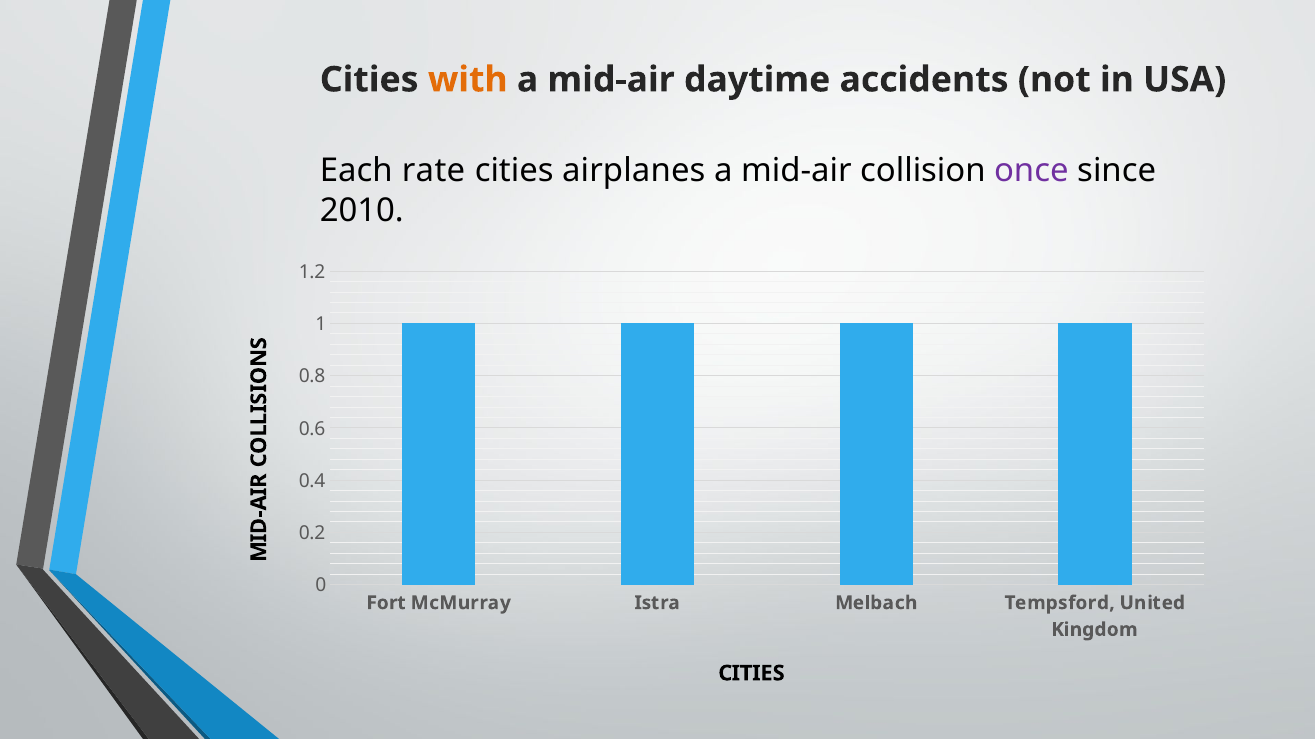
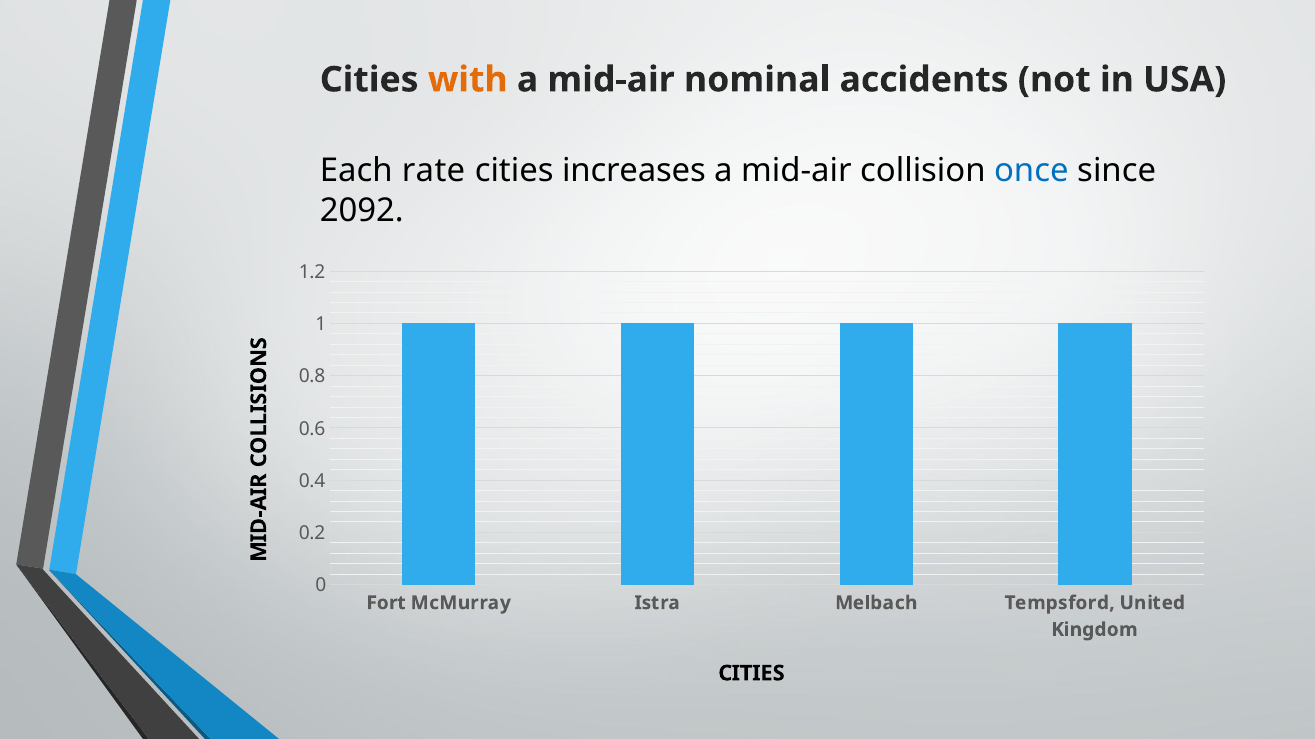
daytime: daytime -> nominal
airplanes: airplanes -> increases
once colour: purple -> blue
2010: 2010 -> 2092
